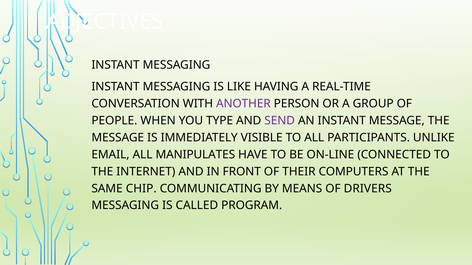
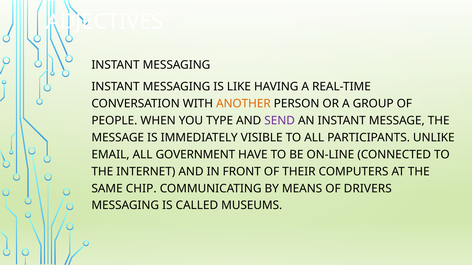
ANOTHER colour: purple -> orange
MANIPULATES: MANIPULATES -> GOVERNMENT
PROGRAM: PROGRAM -> MUSEUMS
